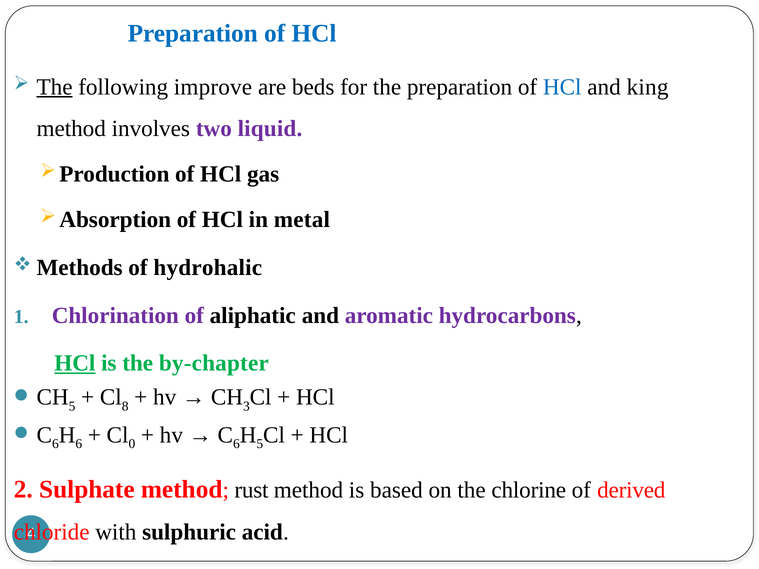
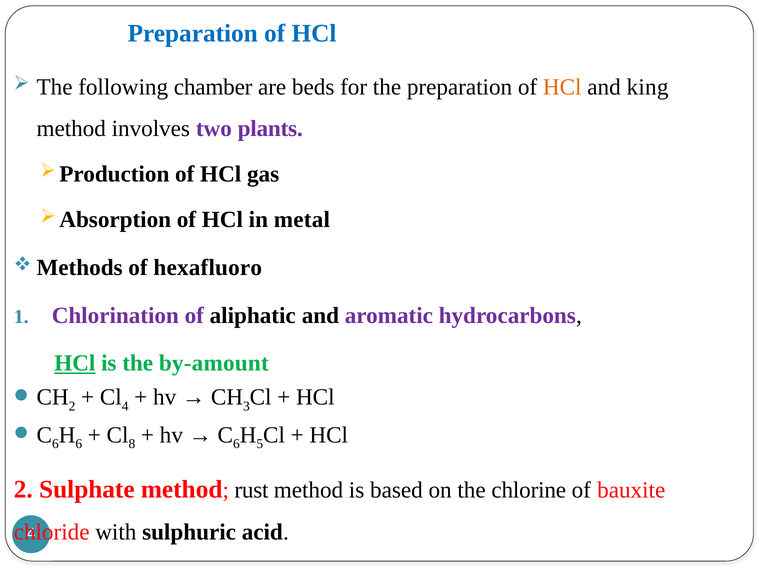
The at (55, 87) underline: present -> none
improve: improve -> chamber
HCl at (562, 87) colour: blue -> orange
liquid: liquid -> plants
hydrohalic: hydrohalic -> hexafluoro
by-chapter: by-chapter -> by-amount
5 at (72, 406): 5 -> 2
8 at (125, 406): 8 -> 4
0: 0 -> 8
derived: derived -> bauxite
